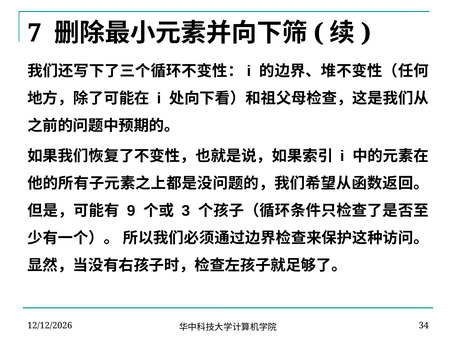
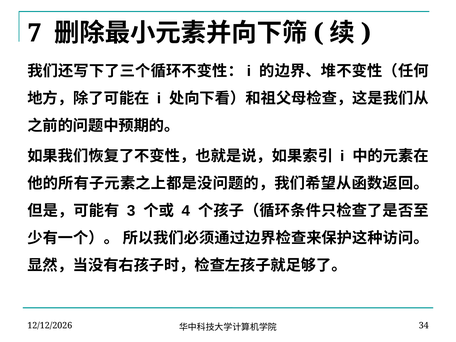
9: 9 -> 3
3: 3 -> 4
